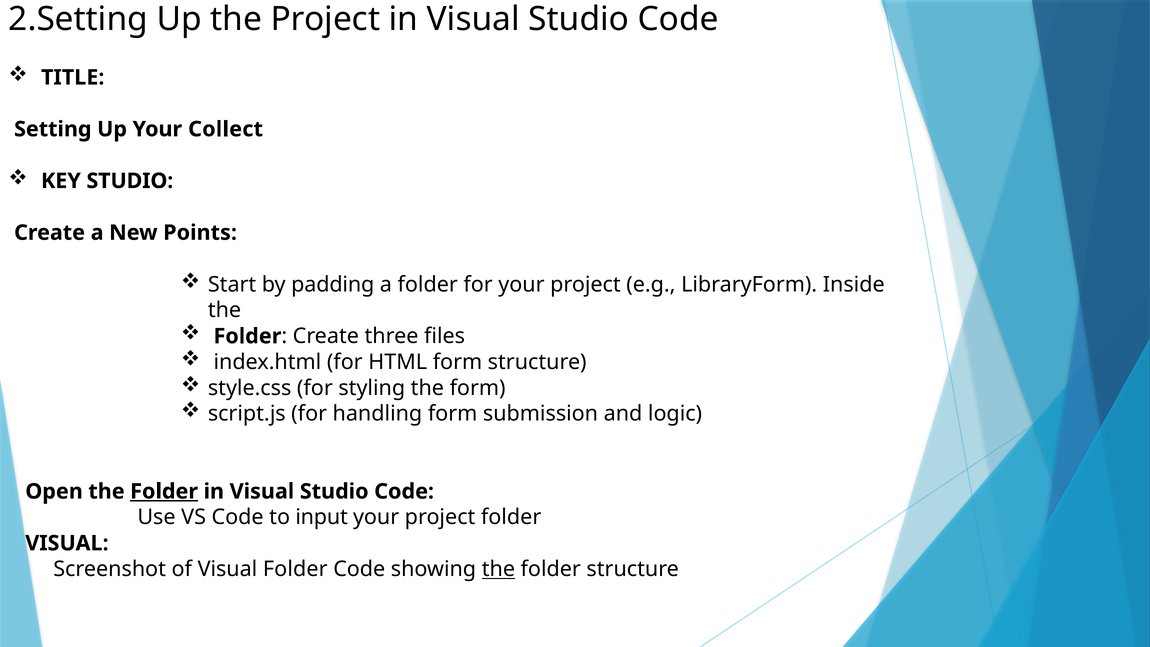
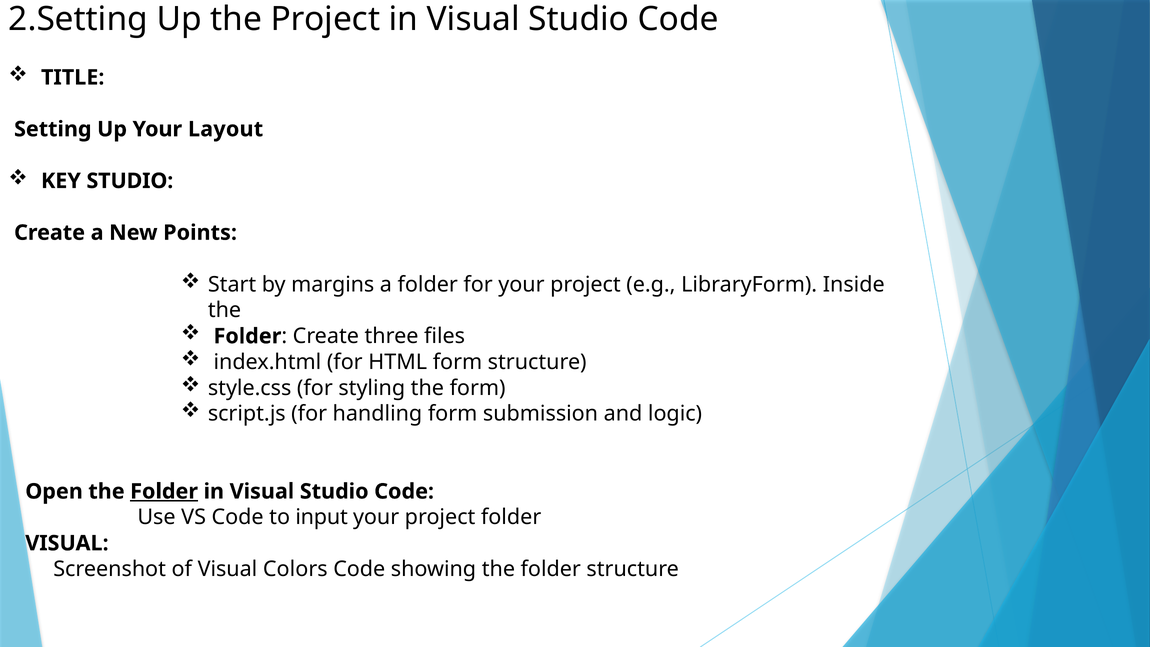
Collect: Collect -> Layout
padding: padding -> margins
Visual Folder: Folder -> Colors
the at (498, 569) underline: present -> none
